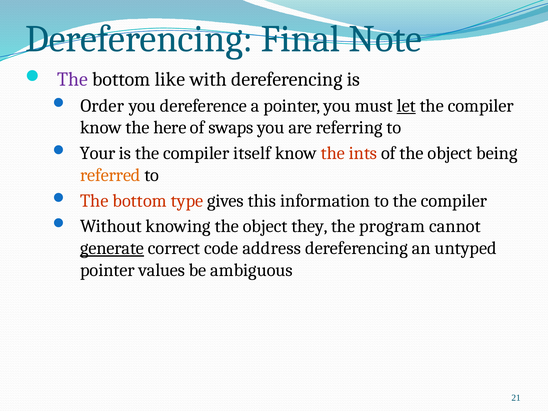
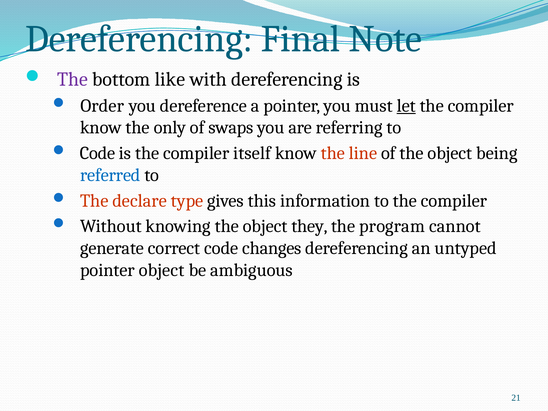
here: here -> only
Your at (98, 153): Your -> Code
ints: ints -> line
referred colour: orange -> blue
bottom at (140, 201): bottom -> declare
generate underline: present -> none
address: address -> changes
pointer values: values -> object
